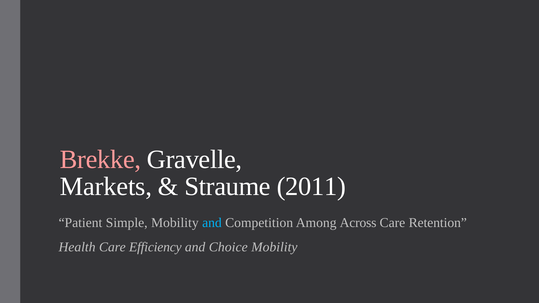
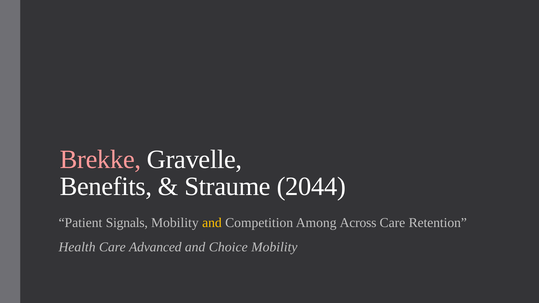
Markets: Markets -> Benefits
2011: 2011 -> 2044
Simple: Simple -> Signals
and at (212, 223) colour: light blue -> yellow
Efficiency: Efficiency -> Advanced
